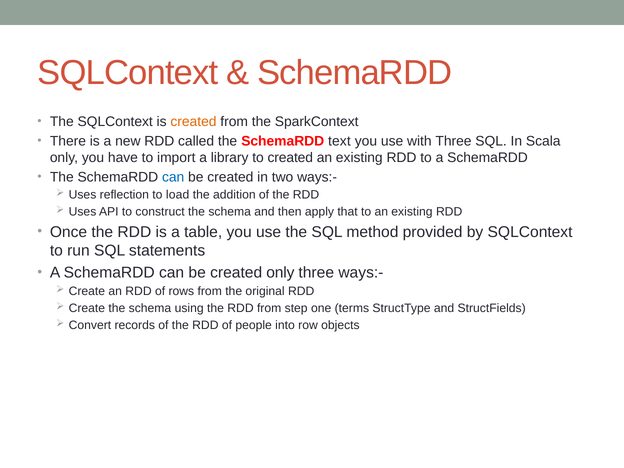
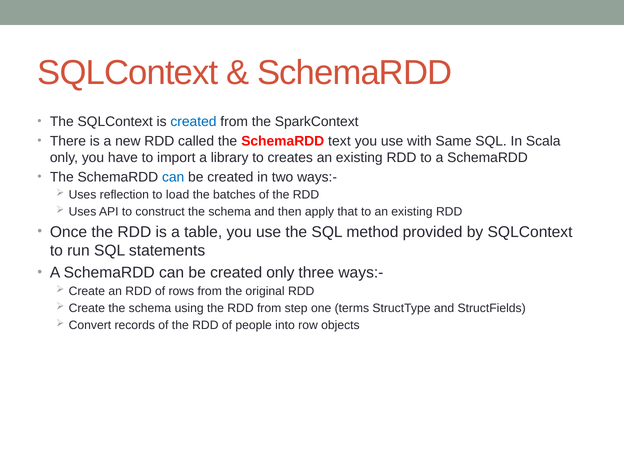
created at (193, 122) colour: orange -> blue
with Three: Three -> Same
to created: created -> creates
addition: addition -> batches
